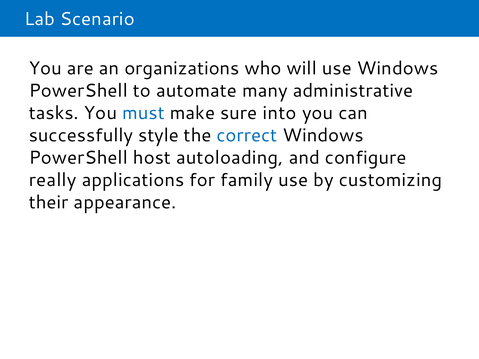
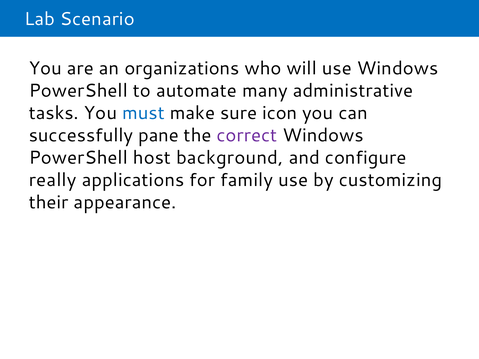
into: into -> icon
style: style -> pane
correct colour: blue -> purple
autoloading: autoloading -> background
